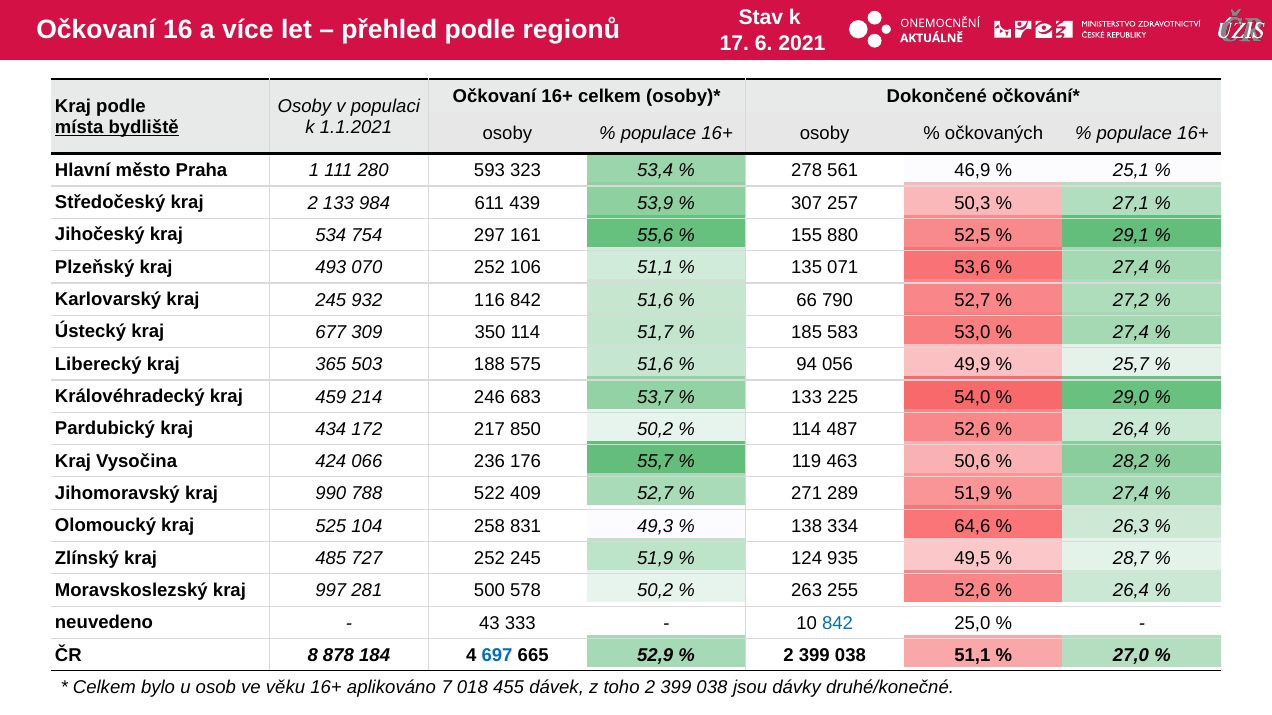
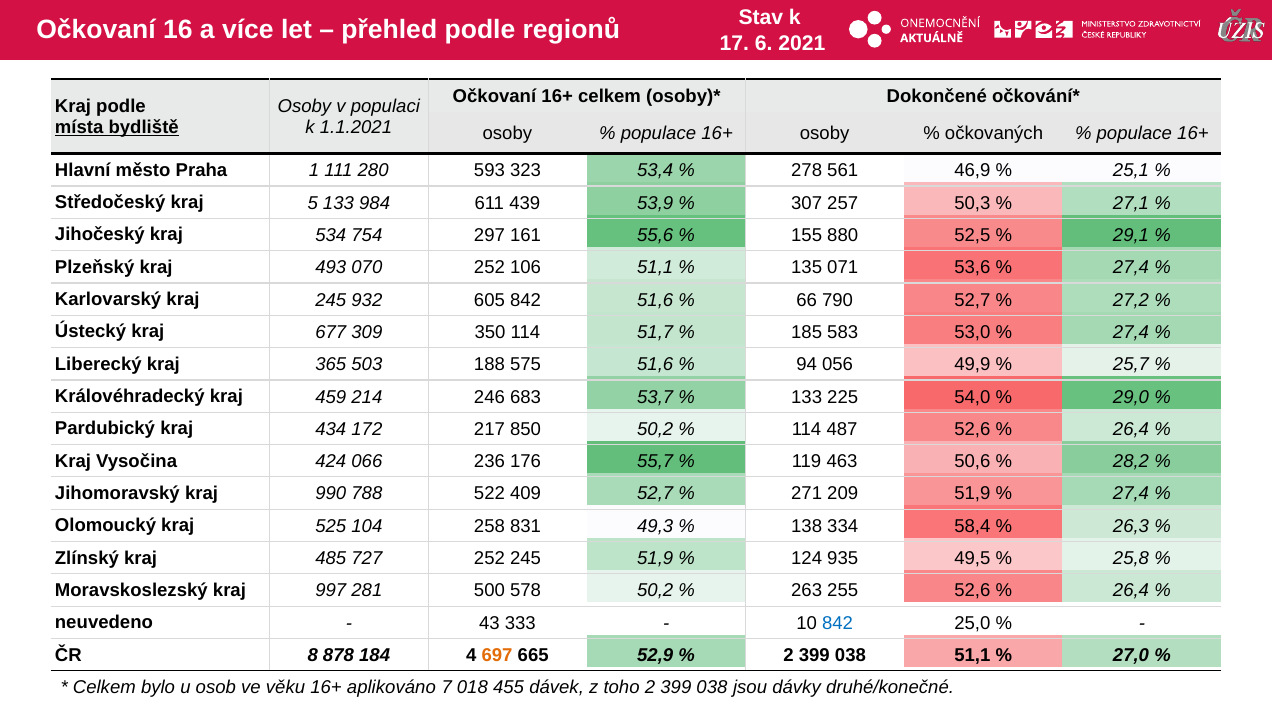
kraj 2: 2 -> 5
116: 116 -> 605
289: 289 -> 209
64,6: 64,6 -> 58,4
28,7: 28,7 -> 25,8
697 colour: blue -> orange
